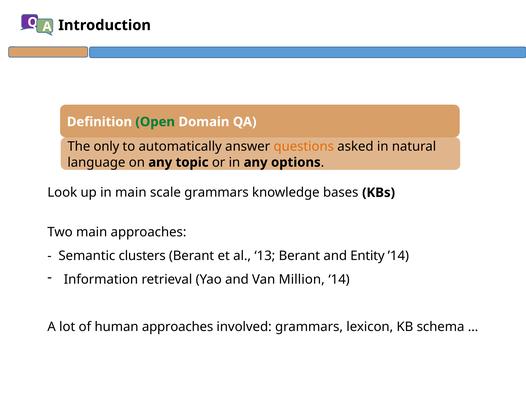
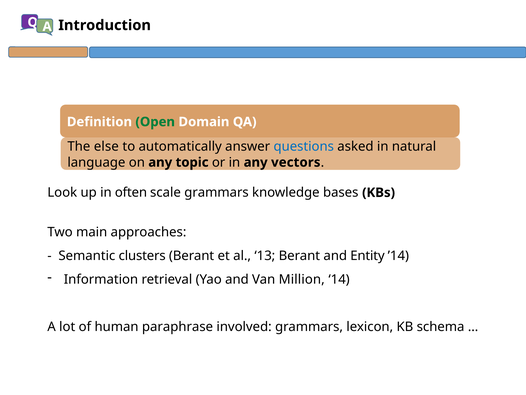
only: only -> else
questions colour: orange -> blue
options: options -> vectors
in main: main -> often
human approaches: approaches -> paraphrase
